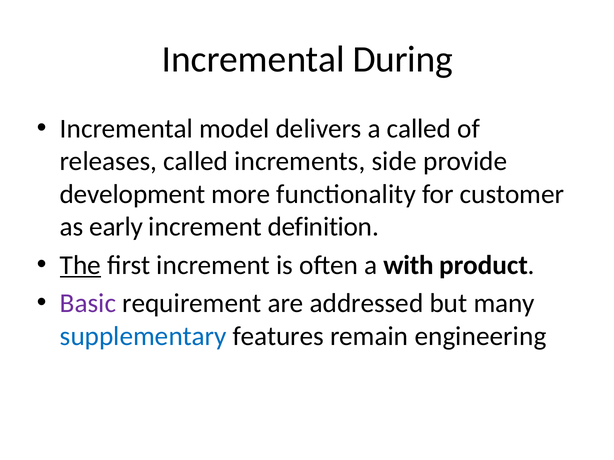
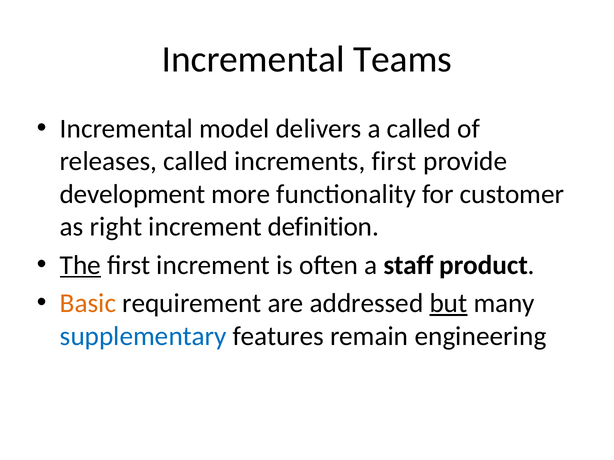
During: During -> Teams
increments side: side -> first
early: early -> right
with: with -> staff
Basic colour: purple -> orange
but underline: none -> present
